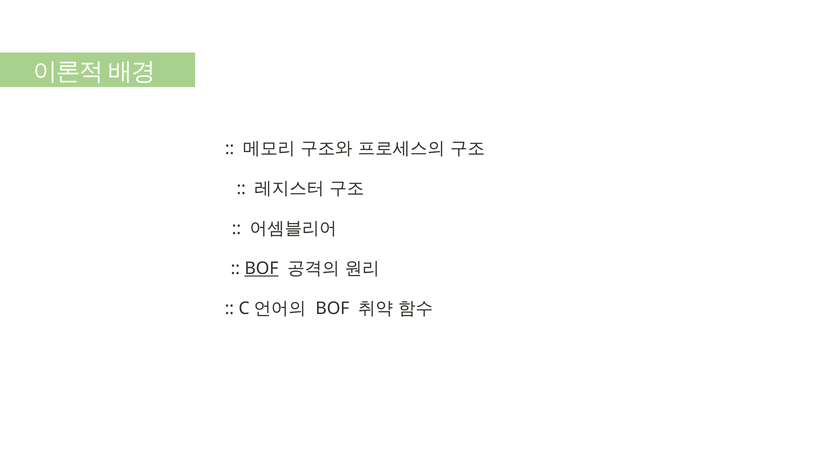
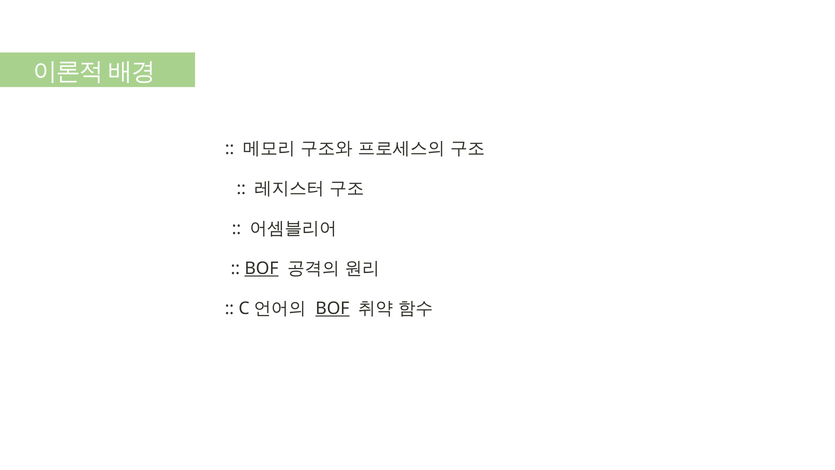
BOF at (332, 308) underline: none -> present
